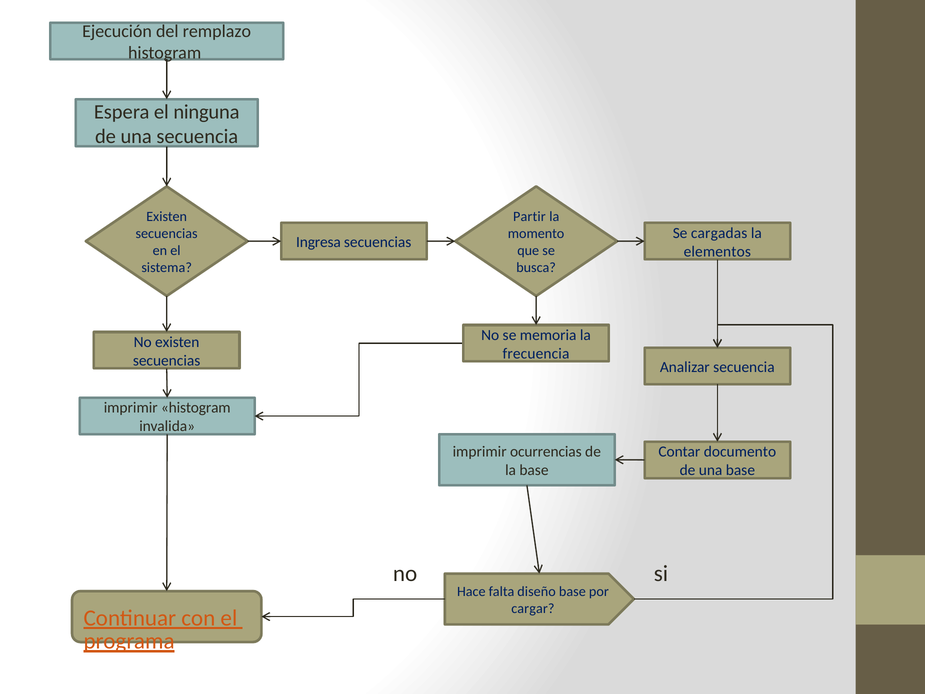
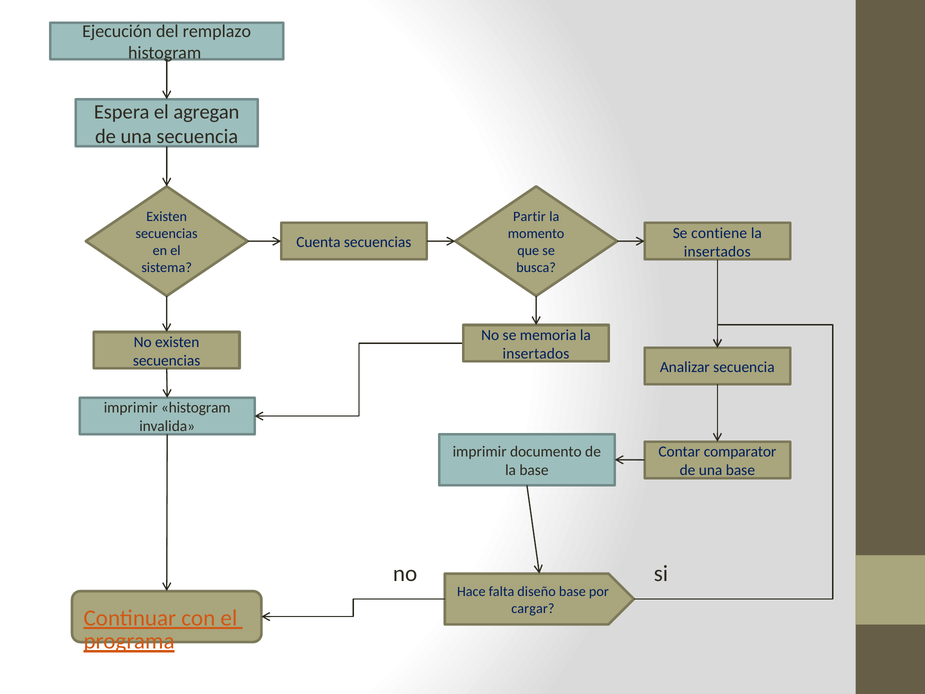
ninguna: ninguna -> agregan
cargadas: cargadas -> contiene
Ingresa: Ingresa -> Cuenta
elementos at (717, 251): elementos -> insertados
frecuencia at (536, 353): frecuencia -> insertados
ocurrencias: ocurrencias -> documento
documento: documento -> comparator
